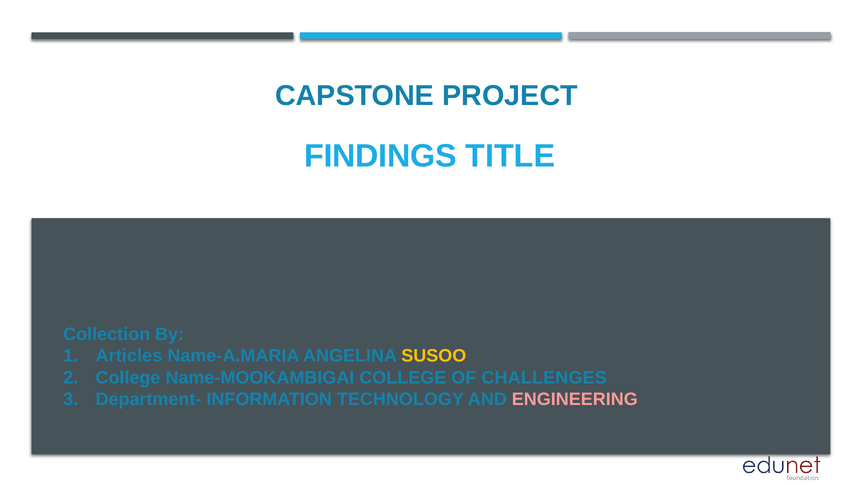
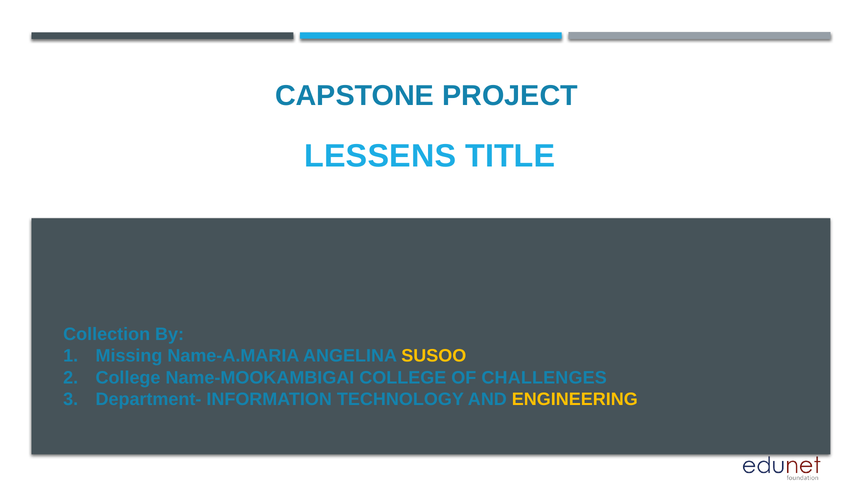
FINDINGS: FINDINGS -> LESSENS
Articles: Articles -> Missing
ENGINEERING colour: pink -> yellow
